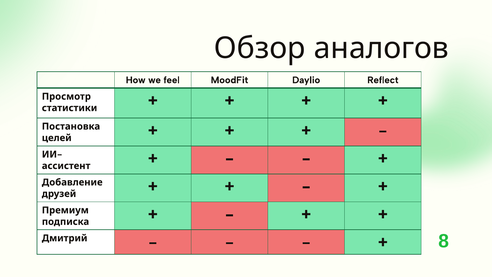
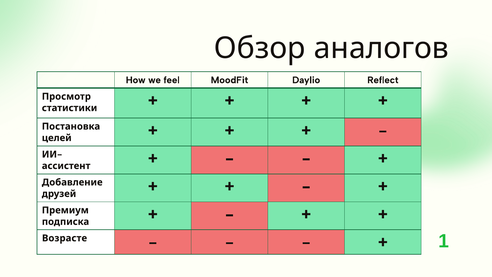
Дмитрий: Дмитрий -> Возрасте
8: 8 -> 1
